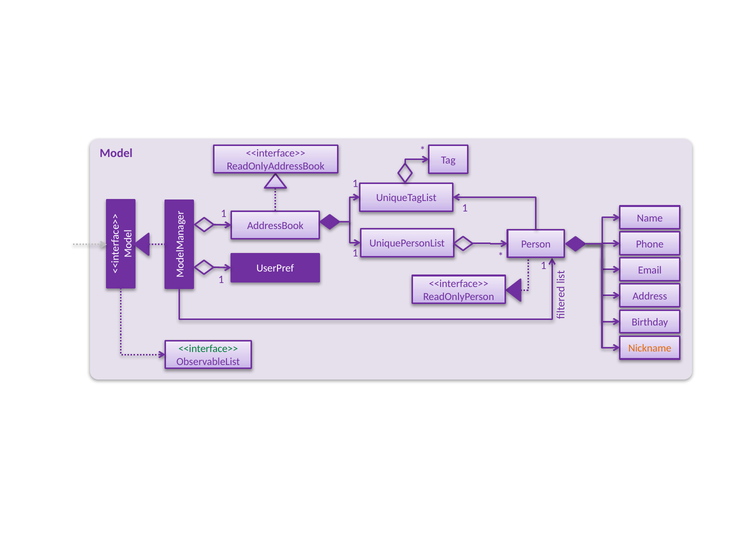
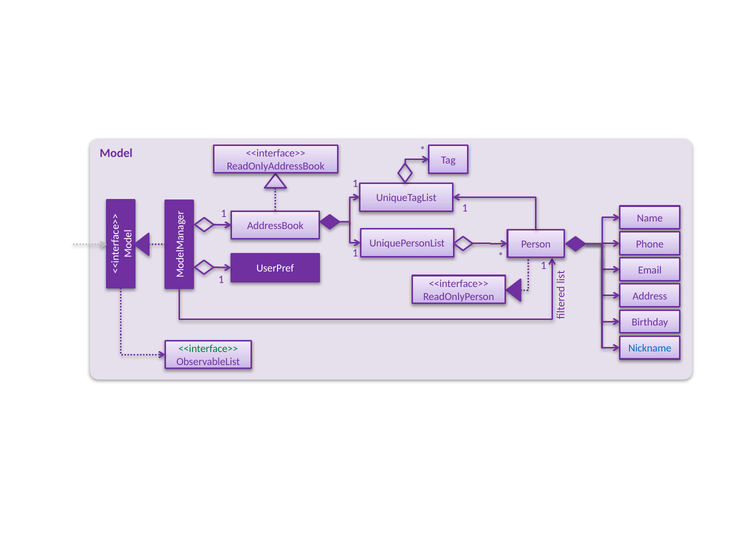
Nickname colour: orange -> blue
